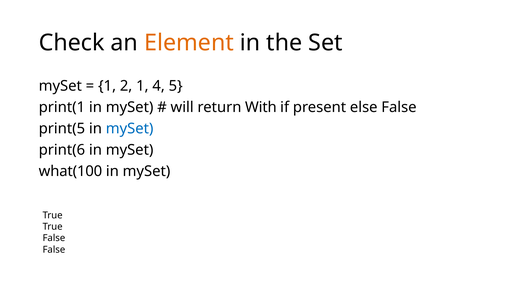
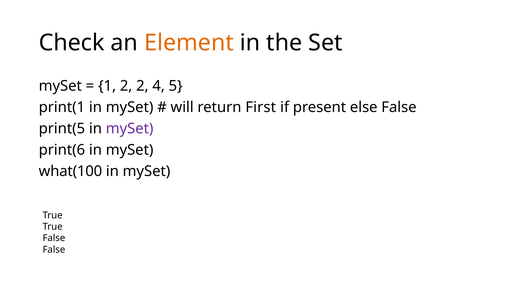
2 1: 1 -> 2
With: With -> First
mySet at (130, 128) colour: blue -> purple
